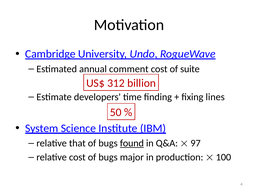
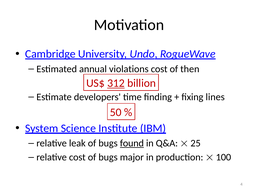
comment: comment -> violations
suite: suite -> then
312 underline: none -> present
that: that -> leak
97: 97 -> 25
